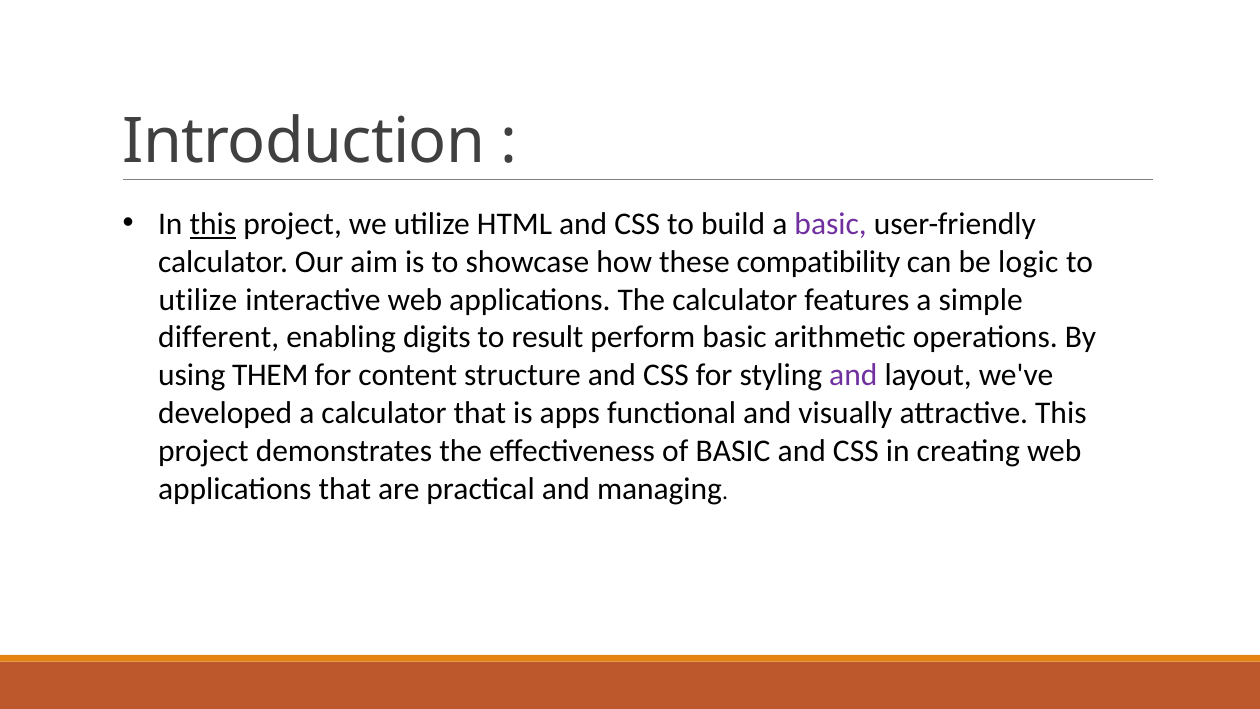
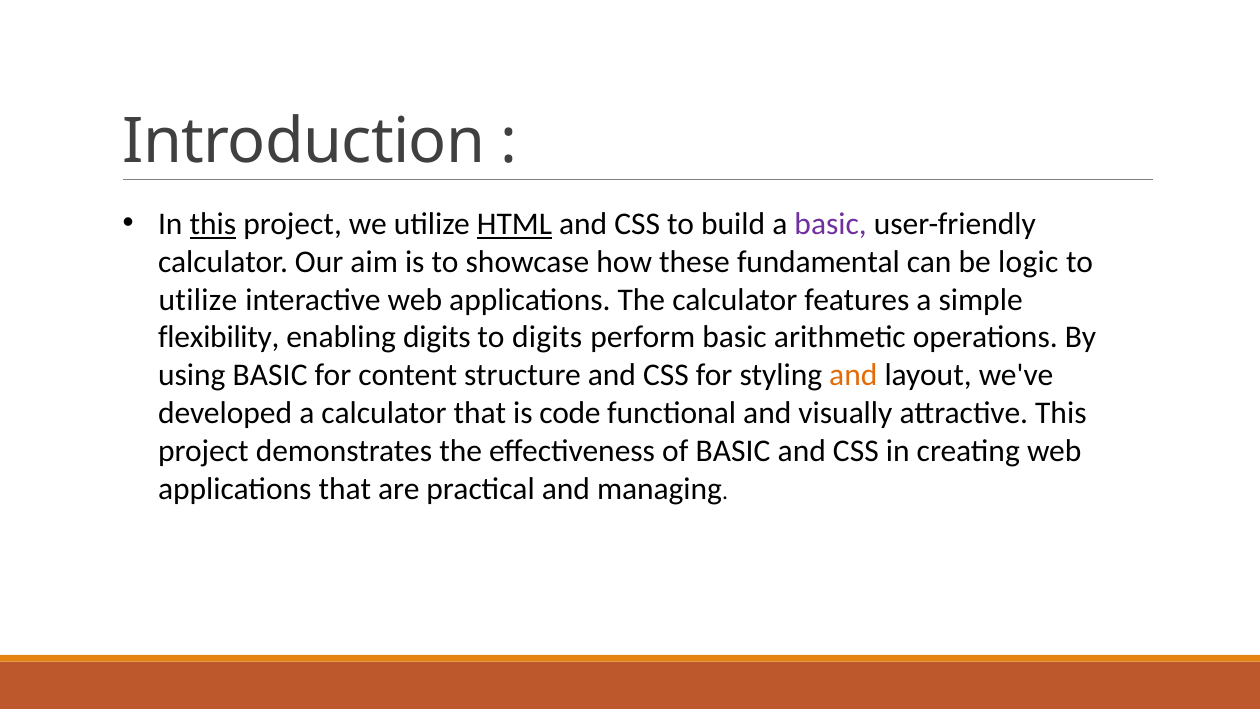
HTML underline: none -> present
compatibility: compatibility -> fundamental
different: different -> flexibility
to result: result -> digits
using THEM: THEM -> BASIC
and at (853, 375) colour: purple -> orange
apps: apps -> code
